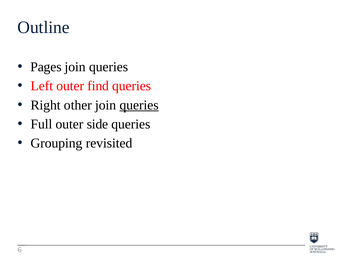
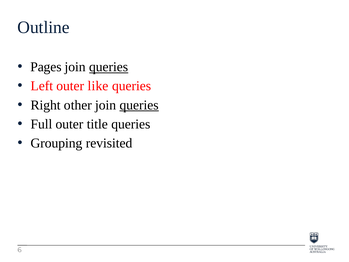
queries at (109, 67) underline: none -> present
find: find -> like
side: side -> title
